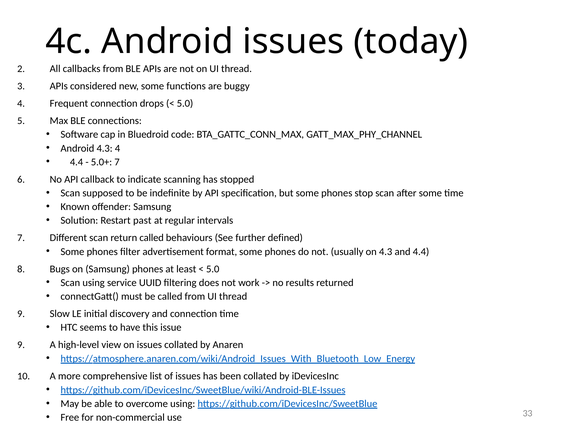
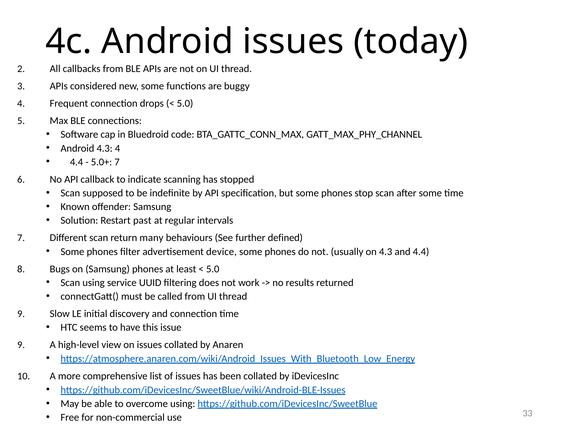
return called: called -> many
format: format -> device
